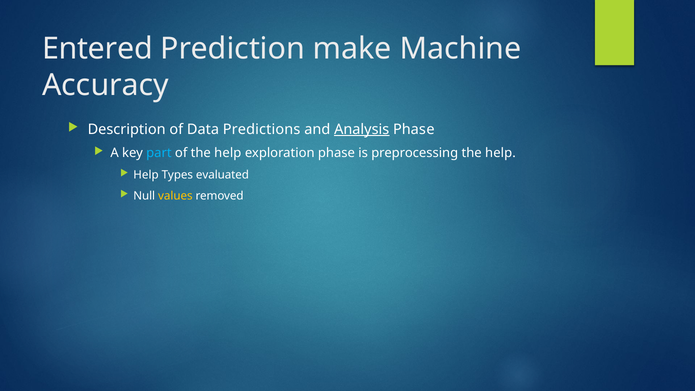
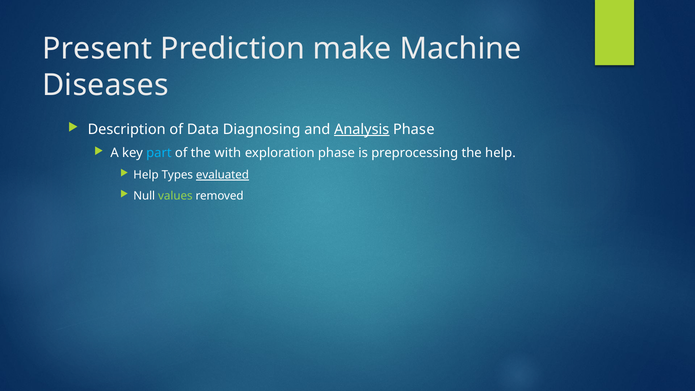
Entered: Entered -> Present
Accuracy: Accuracy -> Diseases
Predictions: Predictions -> Diagnosing
of the help: help -> with
evaluated underline: none -> present
values colour: yellow -> light green
